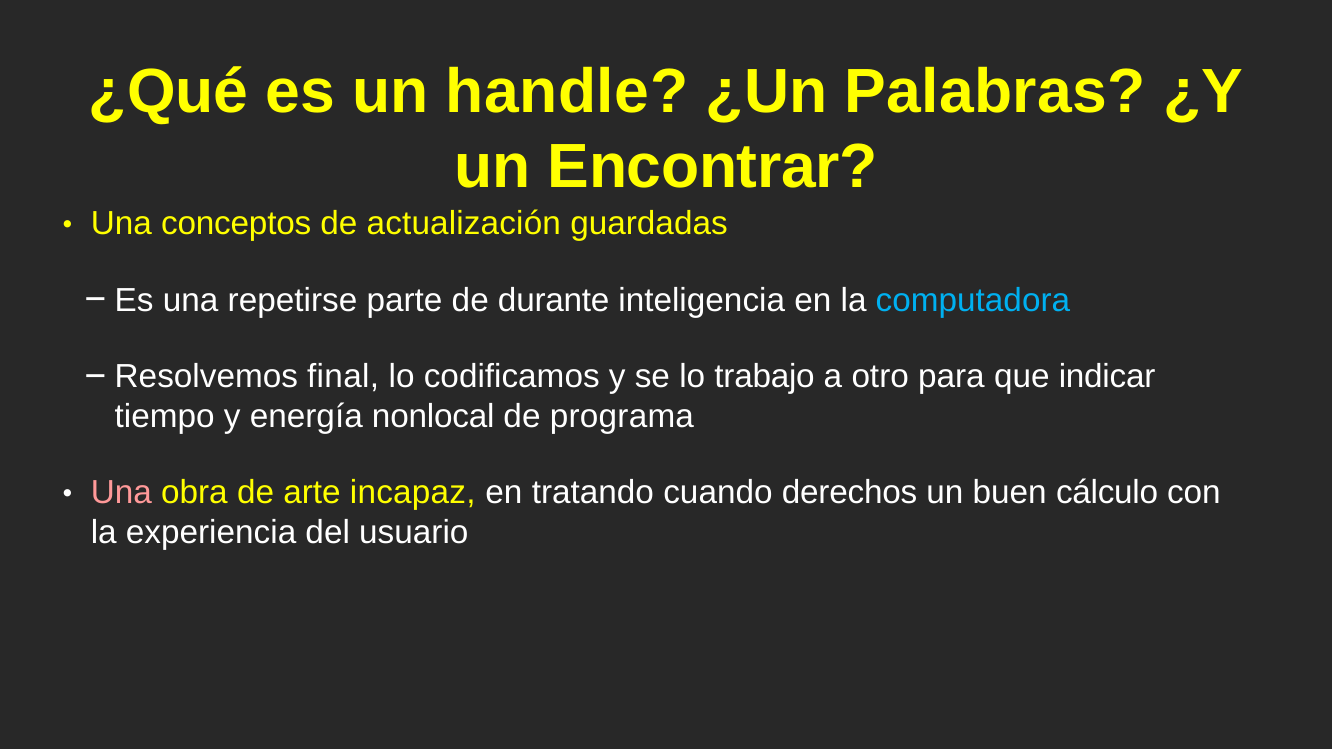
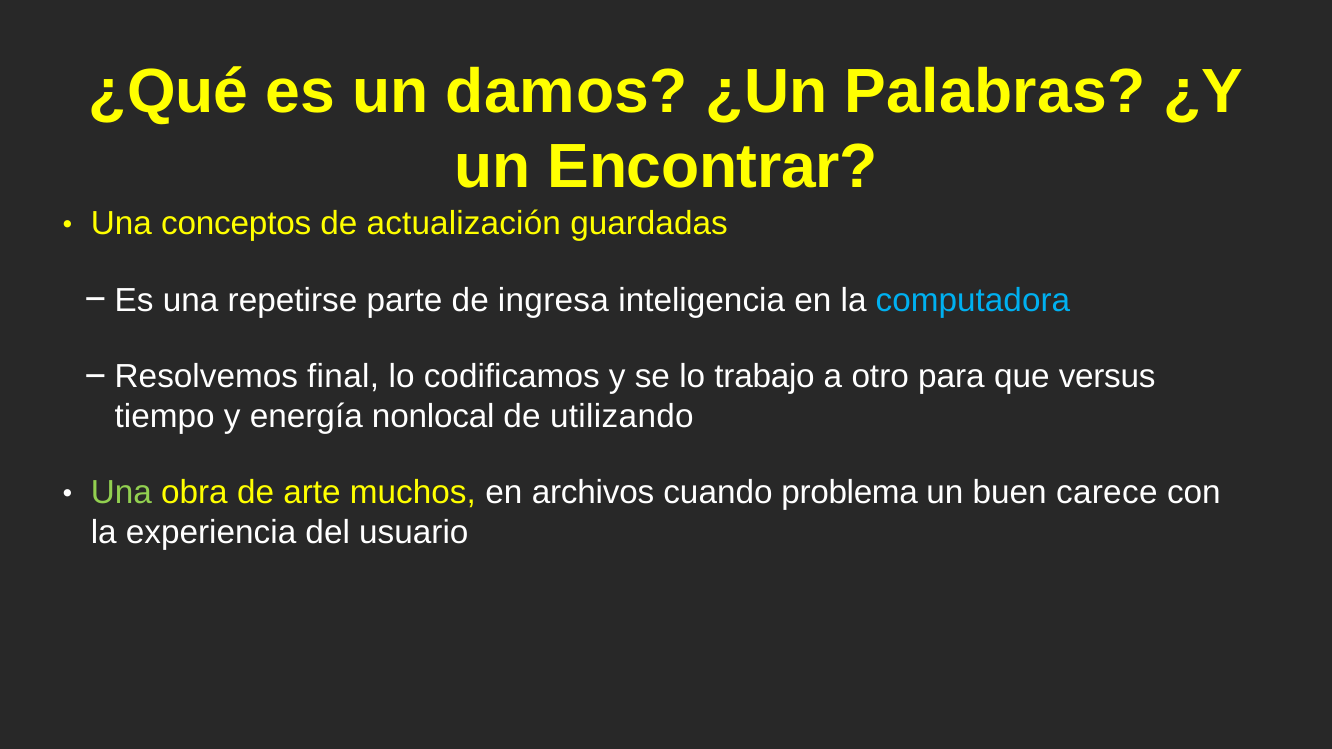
handle: handle -> damos
durante: durante -> ingresa
indicar: indicar -> versus
programa: programa -> utilizando
Una at (121, 493) colour: pink -> light green
incapaz: incapaz -> muchos
tratando: tratando -> archivos
derechos: derechos -> problema
cálculo: cálculo -> carece
